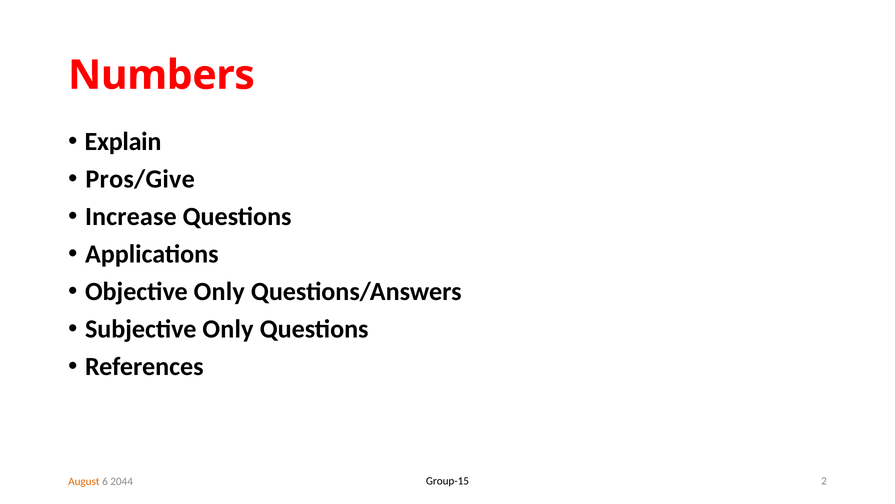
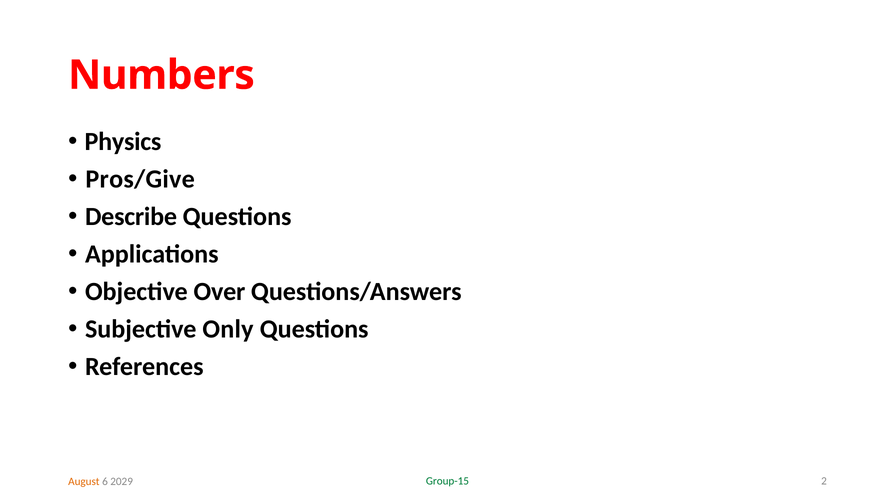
Explain: Explain -> Physics
Increase: Increase -> Describe
Objective Only: Only -> Over
Group-15 colour: black -> green
2044: 2044 -> 2029
